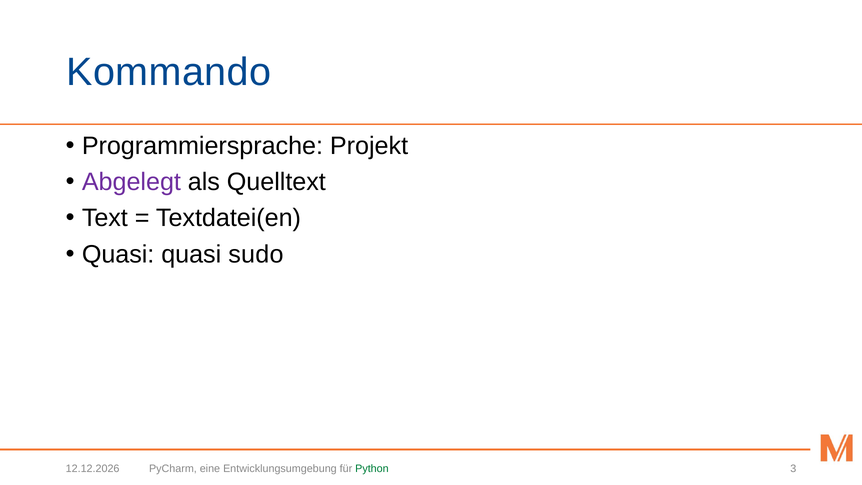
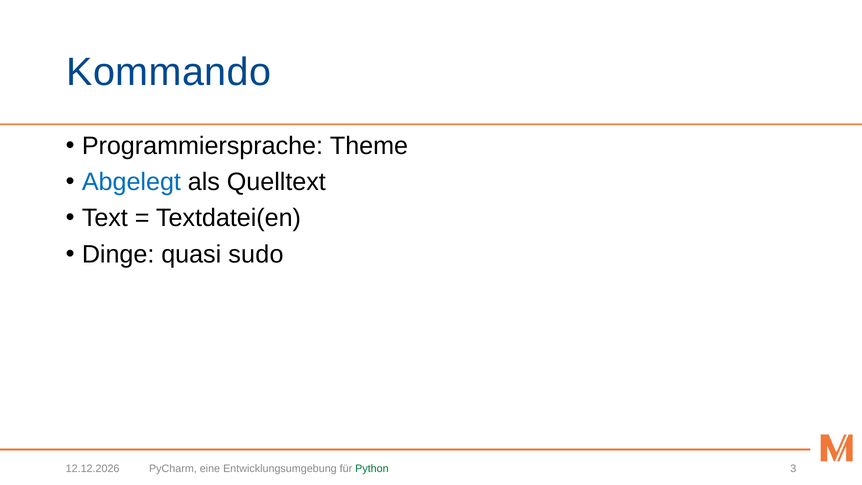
Projekt: Projekt -> Theme
Abgelegt colour: purple -> blue
Quasi at (118, 254): Quasi -> Dinge
